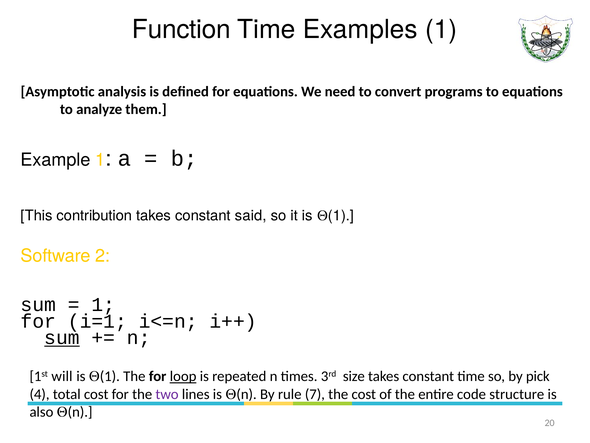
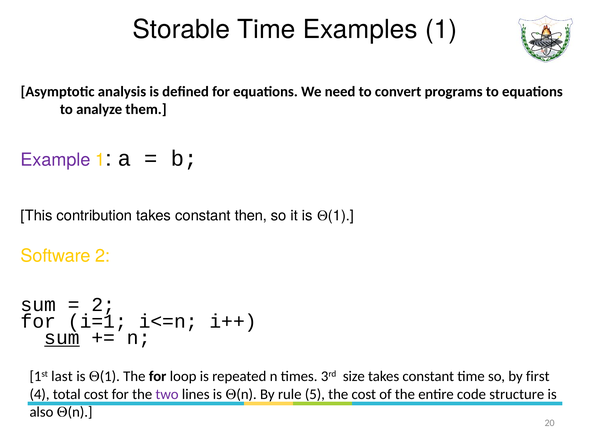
Function: Function -> Storable
Example colour: black -> purple
said: said -> then
1 at (103, 304): 1 -> 2
will: will -> last
loop underline: present -> none
pick: pick -> first
7: 7 -> 5
